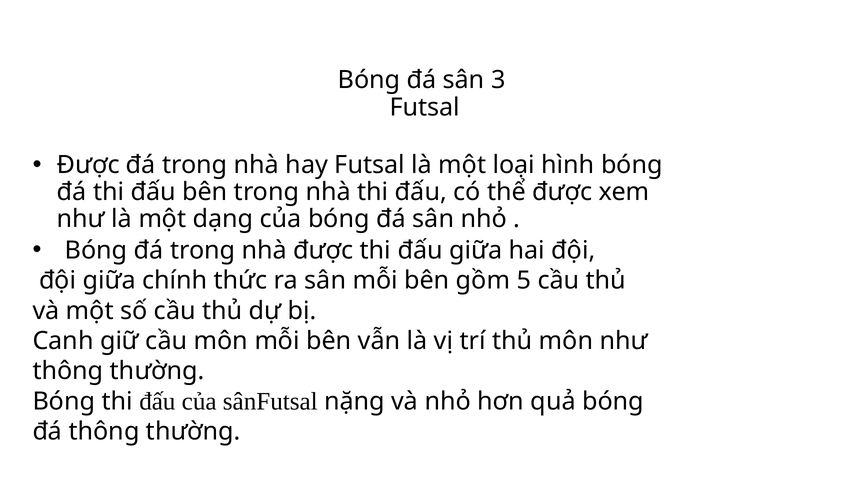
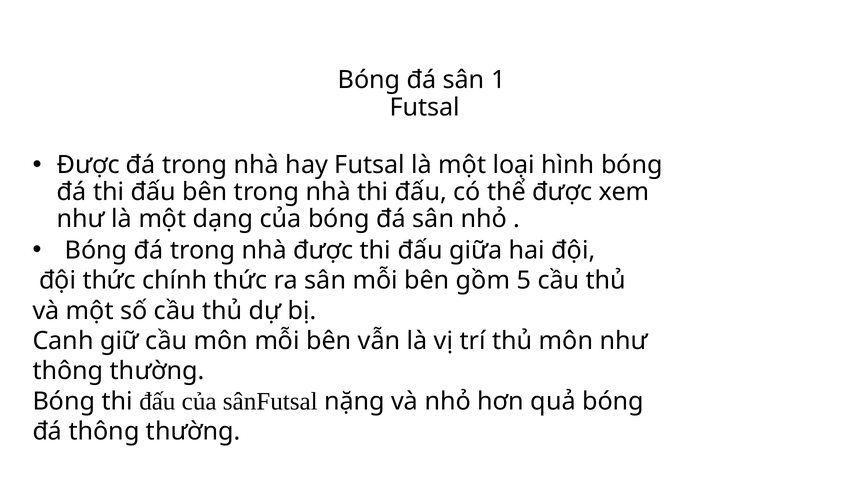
3: 3 -> 1
đội giữa: giữa -> thức
